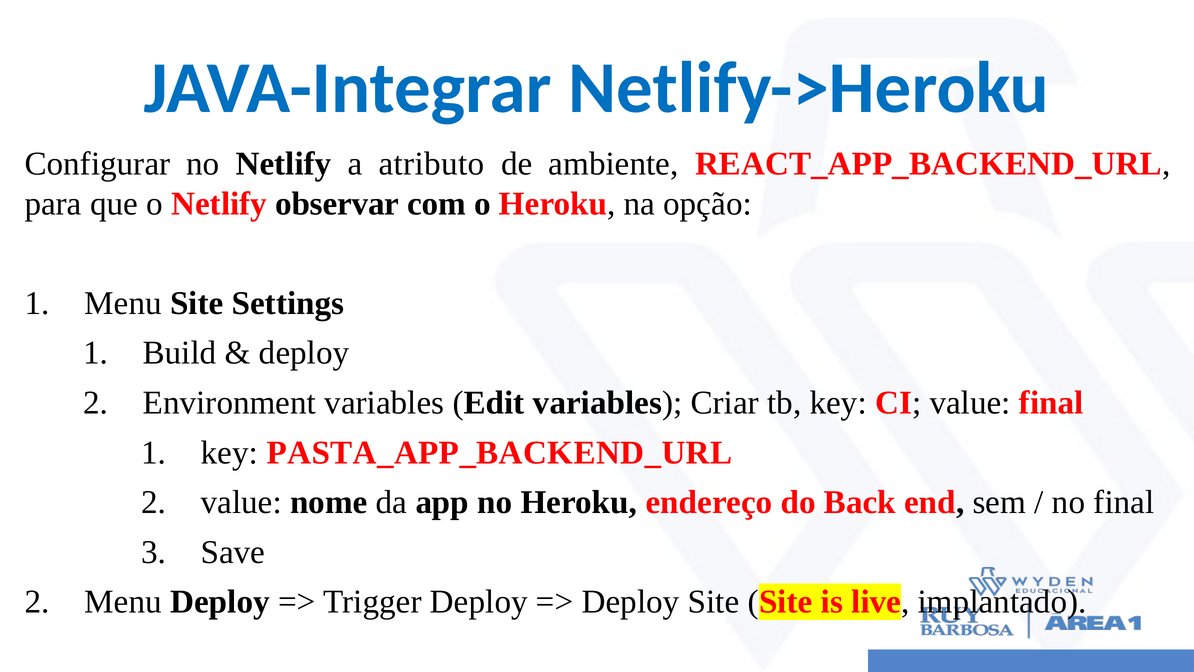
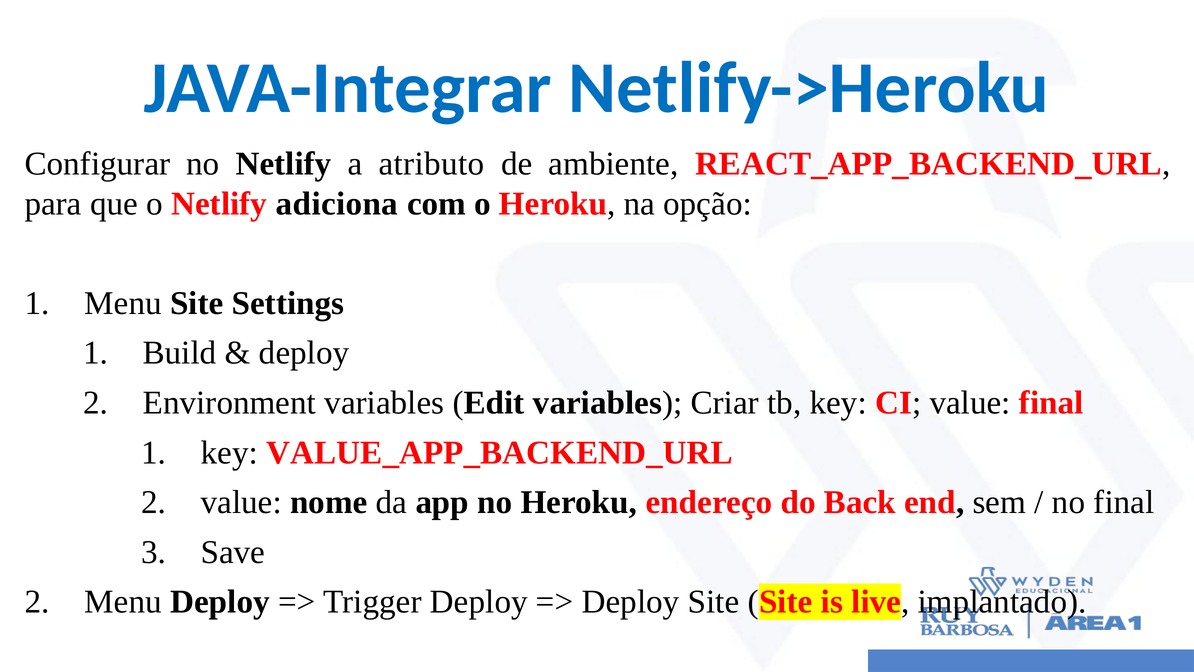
observar: observar -> adiciona
PASTA_APP_BACKEND_URL: PASTA_APP_BACKEND_URL -> VALUE_APP_BACKEND_URL
